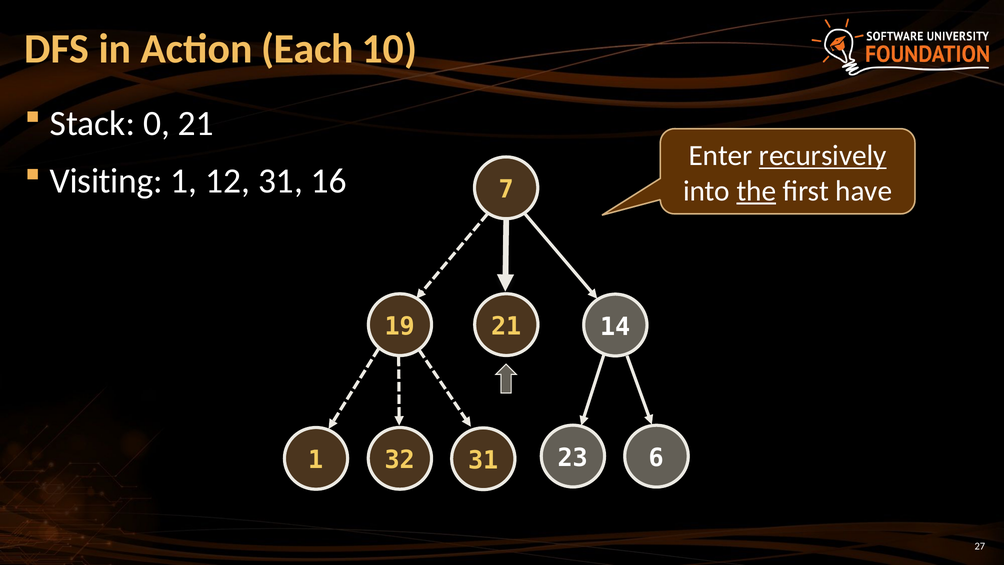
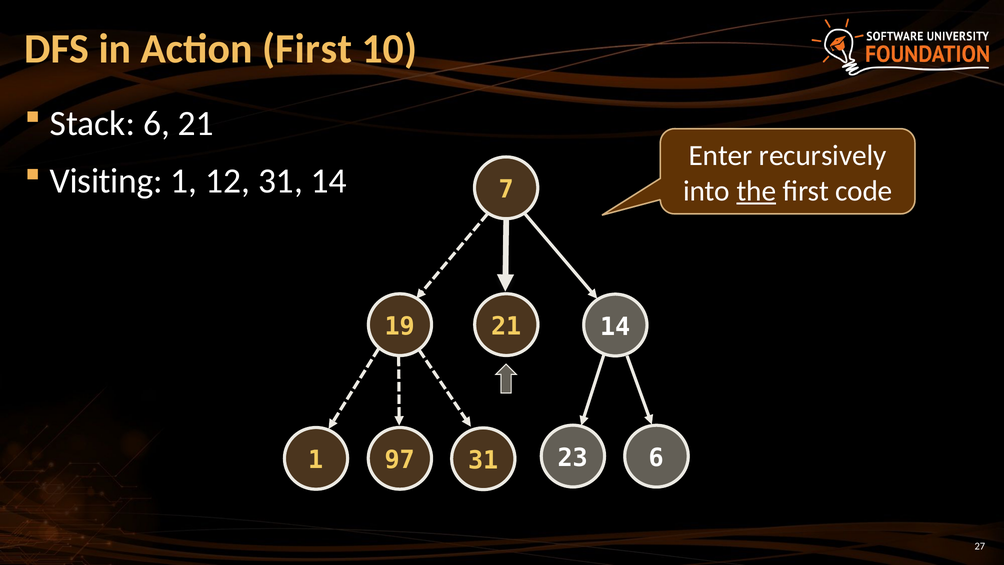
Action Each: Each -> First
Stack 0: 0 -> 6
recursively underline: present -> none
31 16: 16 -> 14
have: have -> code
32: 32 -> 97
